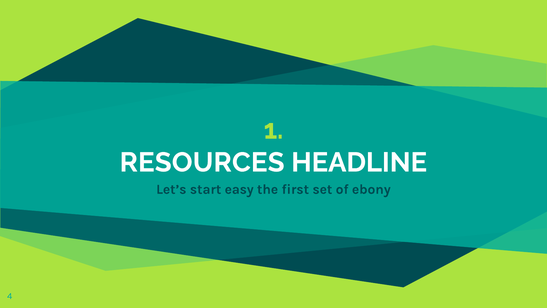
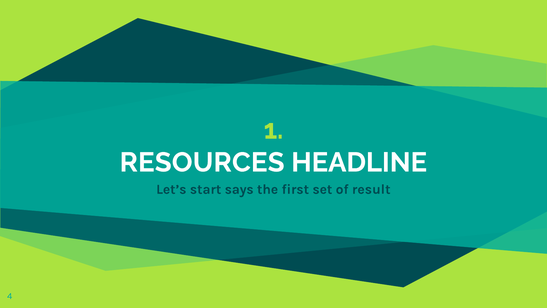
easy: easy -> says
ebony: ebony -> result
